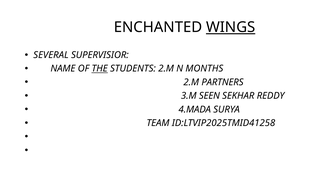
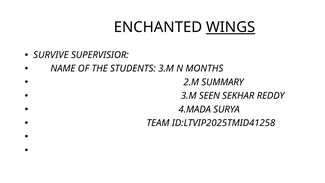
SEVERAL: SEVERAL -> SURVIVE
THE underline: present -> none
STUDENTS 2.M: 2.M -> 3.M
PARTNERS: PARTNERS -> SUMMARY
